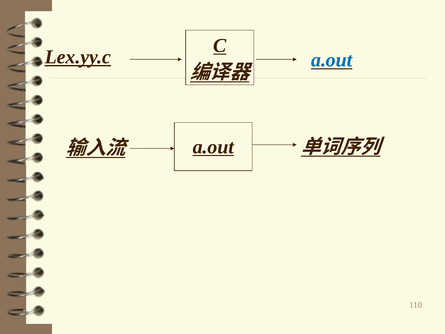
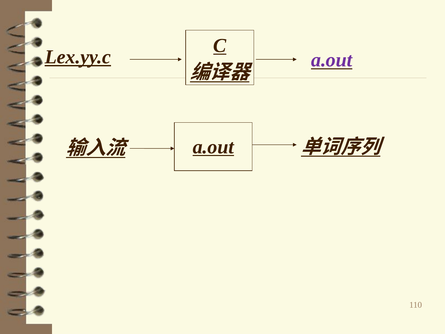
a.out at (332, 60) colour: blue -> purple
